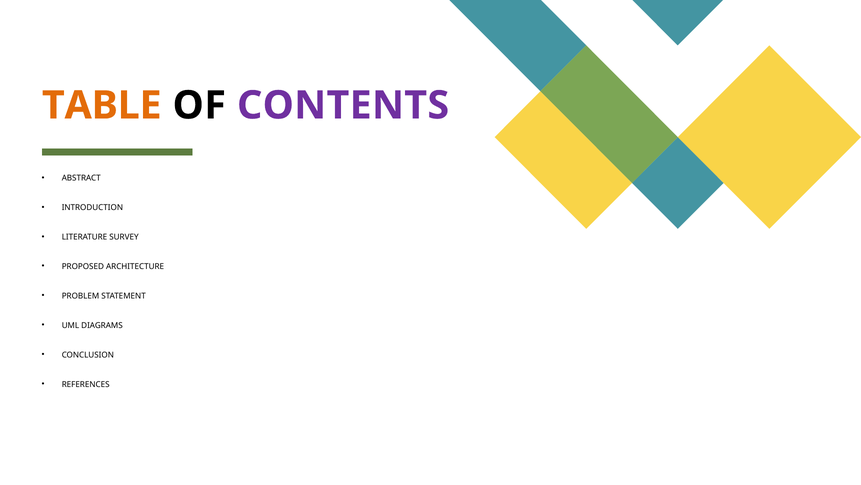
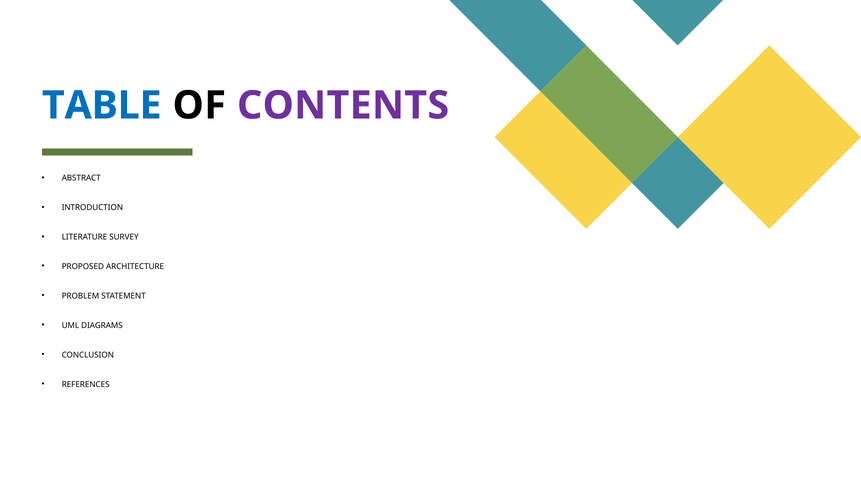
TABLE colour: orange -> blue
